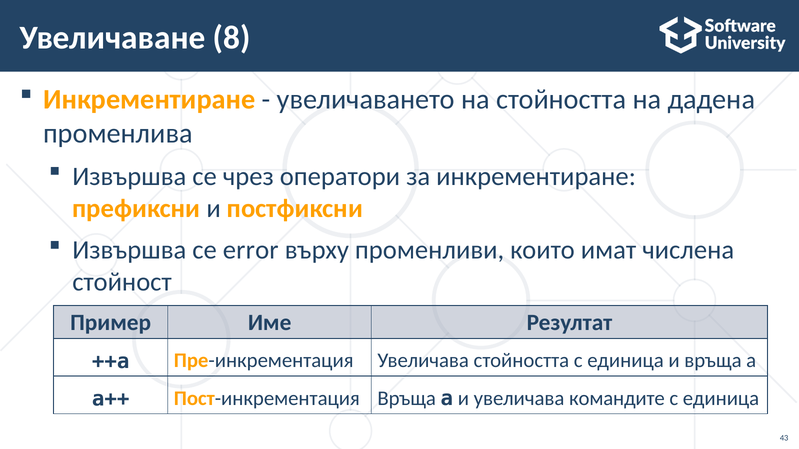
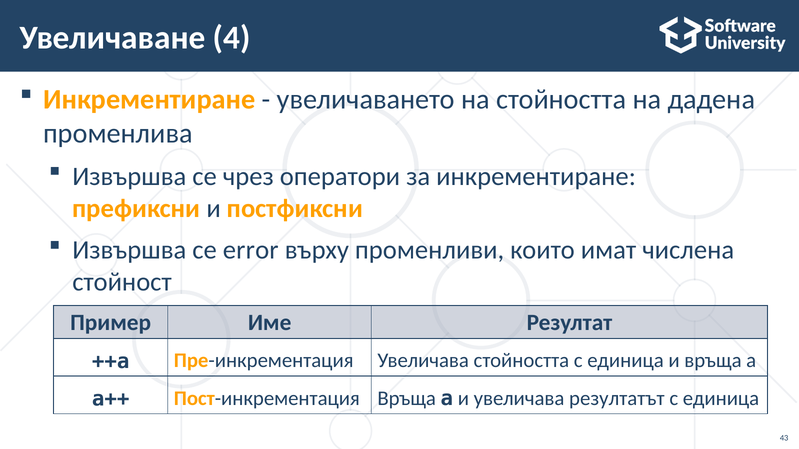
8: 8 -> 4
командите: командите -> резултатът
